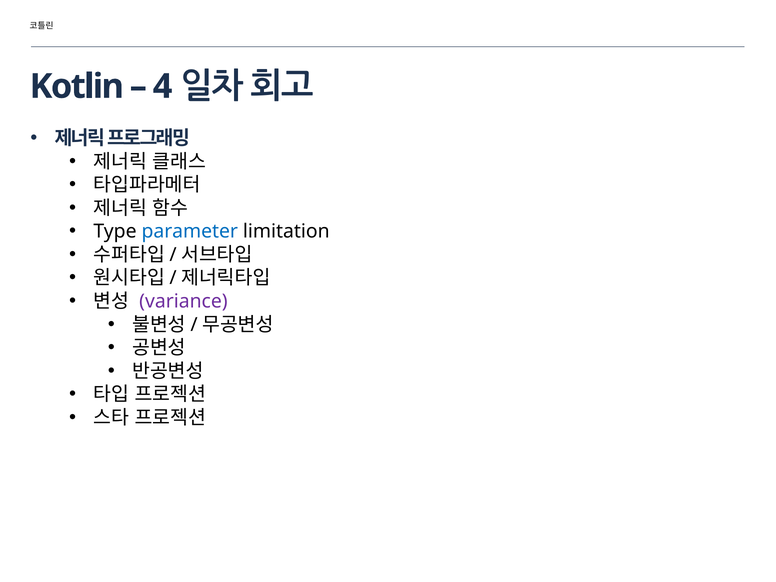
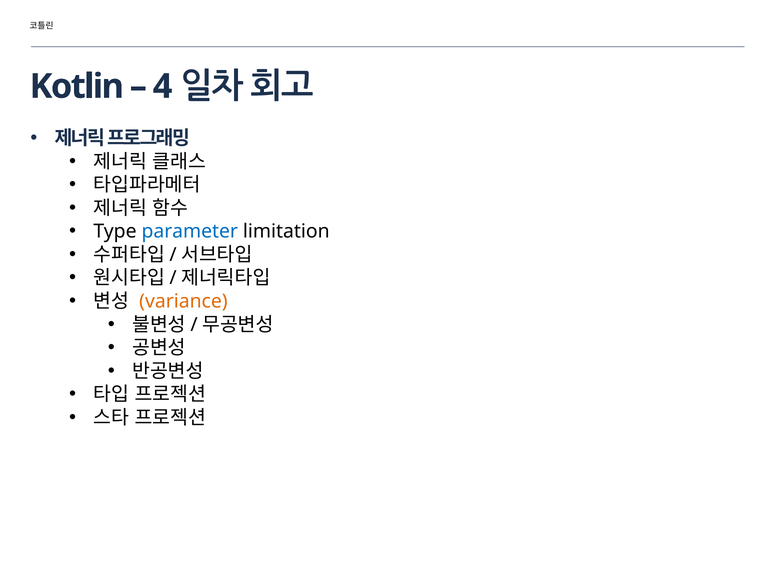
variance colour: purple -> orange
